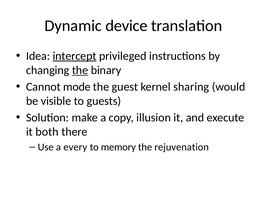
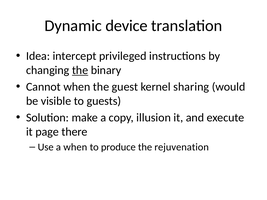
intercept underline: present -> none
Cannot mode: mode -> when
both: both -> page
a every: every -> when
memory: memory -> produce
